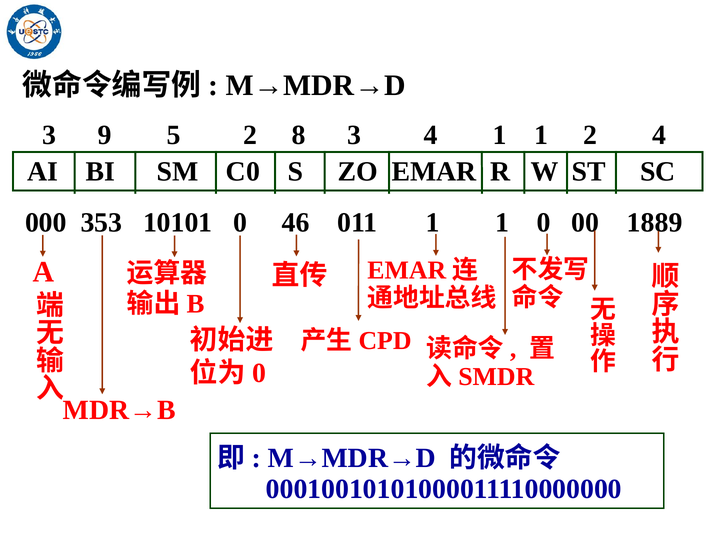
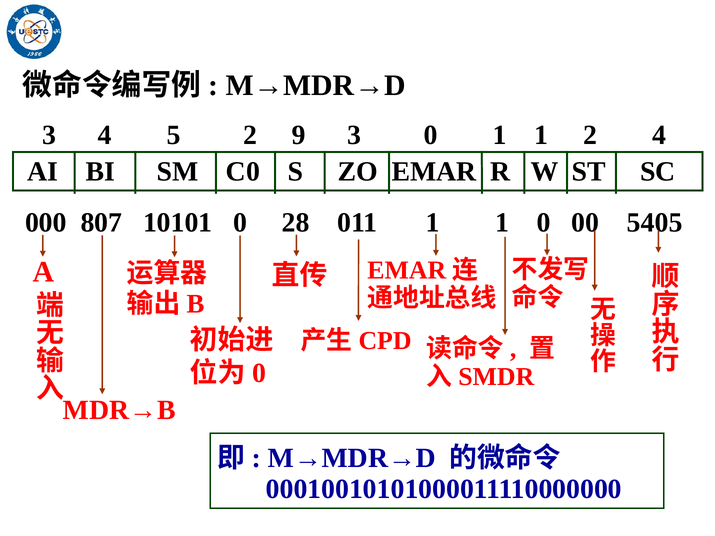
3 9: 9 -> 4
8: 8 -> 9
3 4: 4 -> 0
353: 353 -> 807
46: 46 -> 28
1889: 1889 -> 5405
